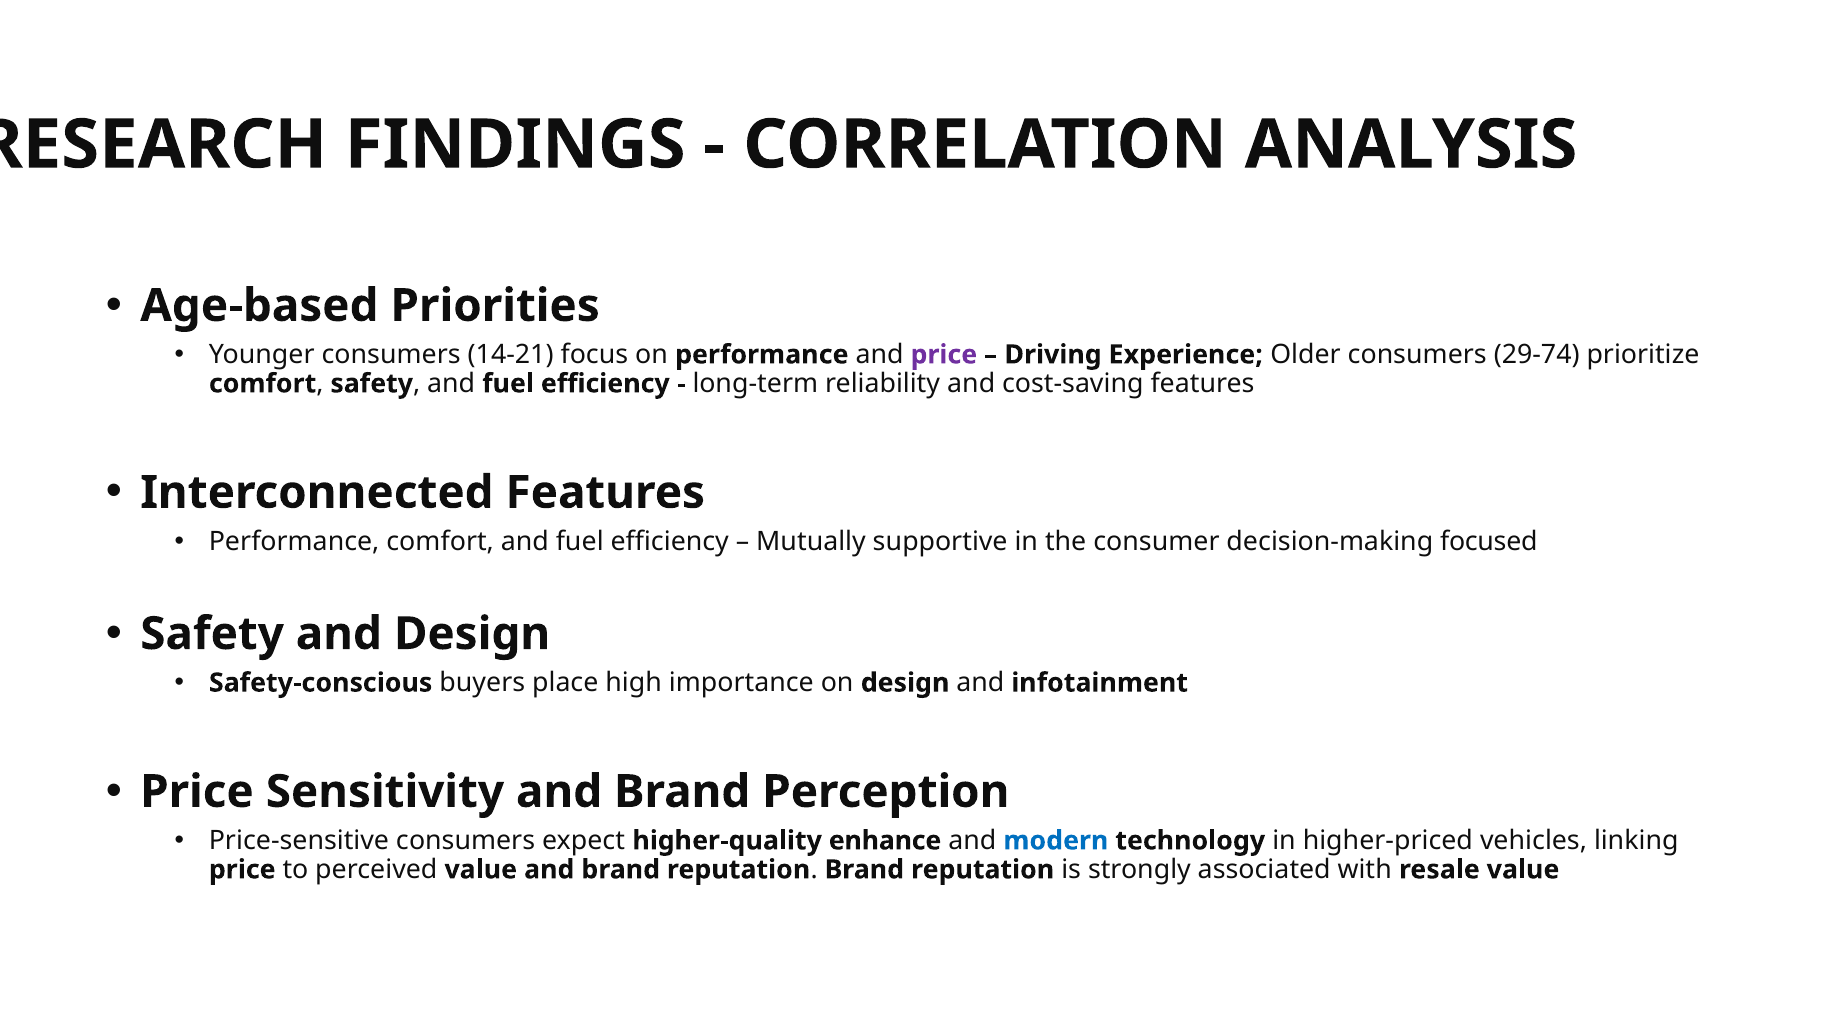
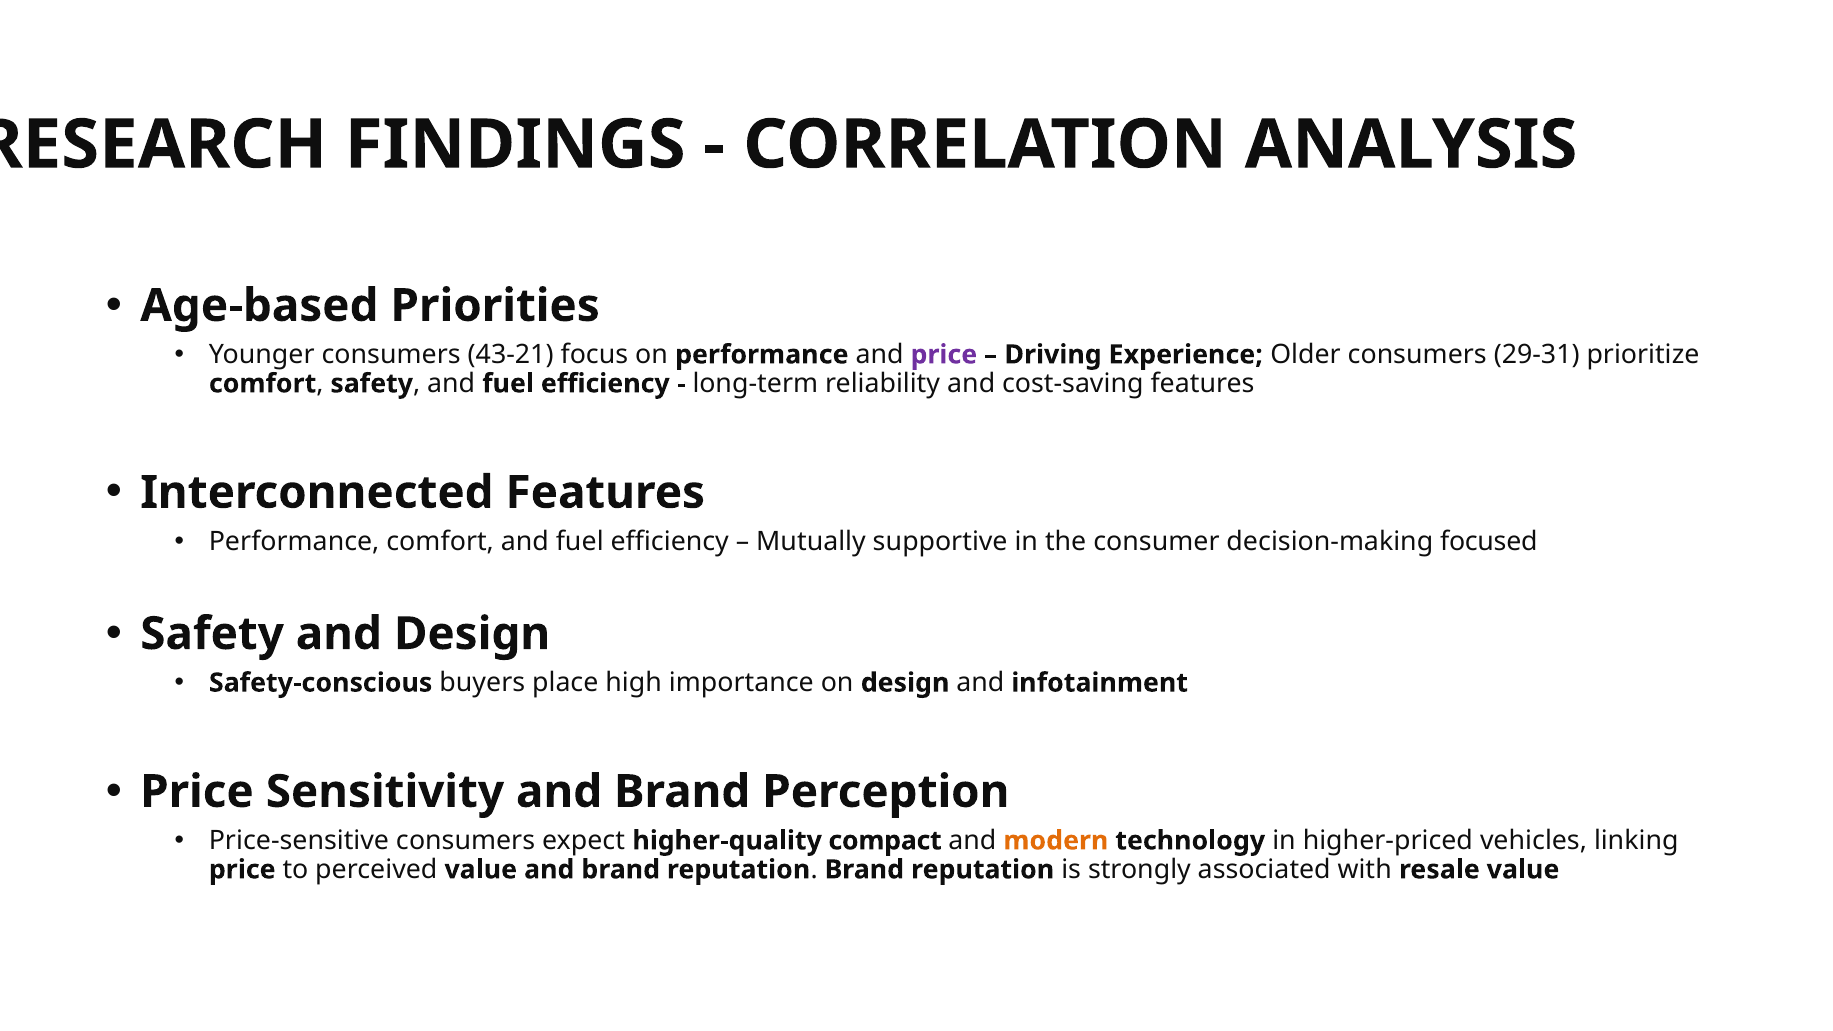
14-21: 14-21 -> 43-21
29-74: 29-74 -> 29-31
enhance: enhance -> compact
modern colour: blue -> orange
